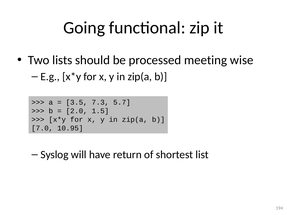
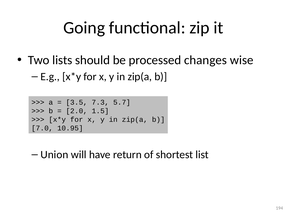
meeting: meeting -> changes
Syslog: Syslog -> Union
